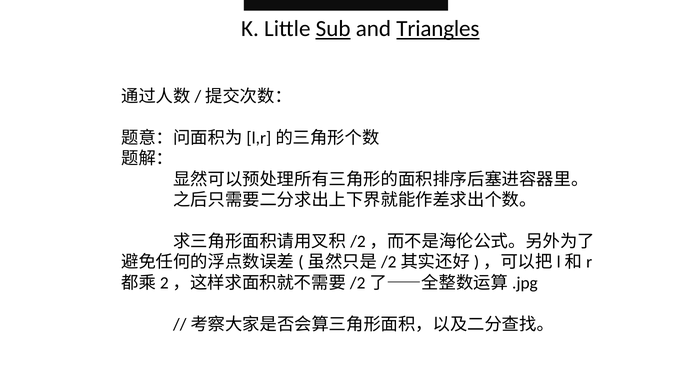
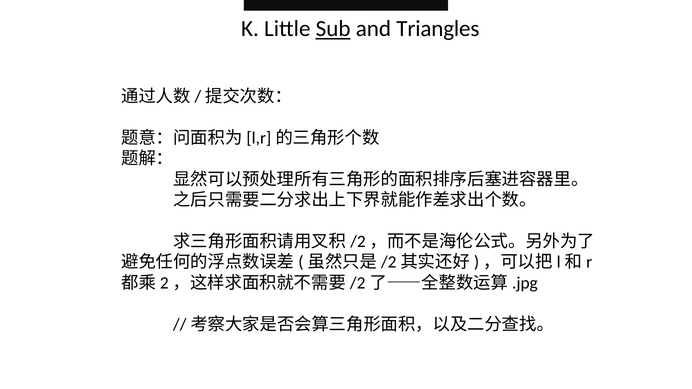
Triangles underline: present -> none
